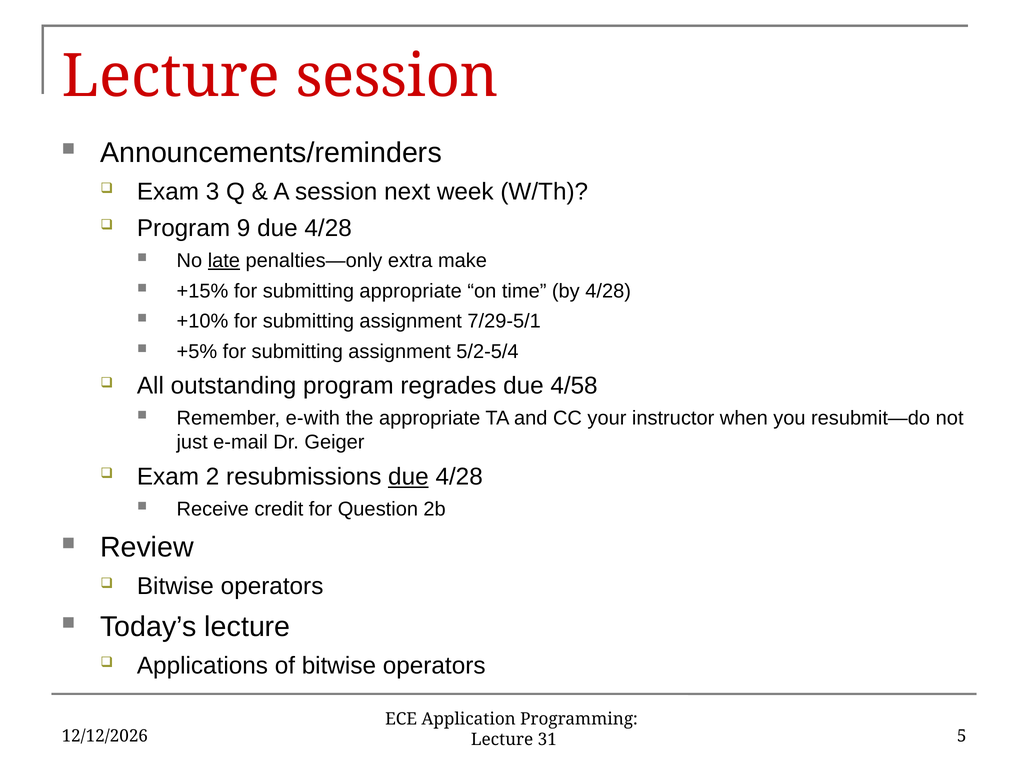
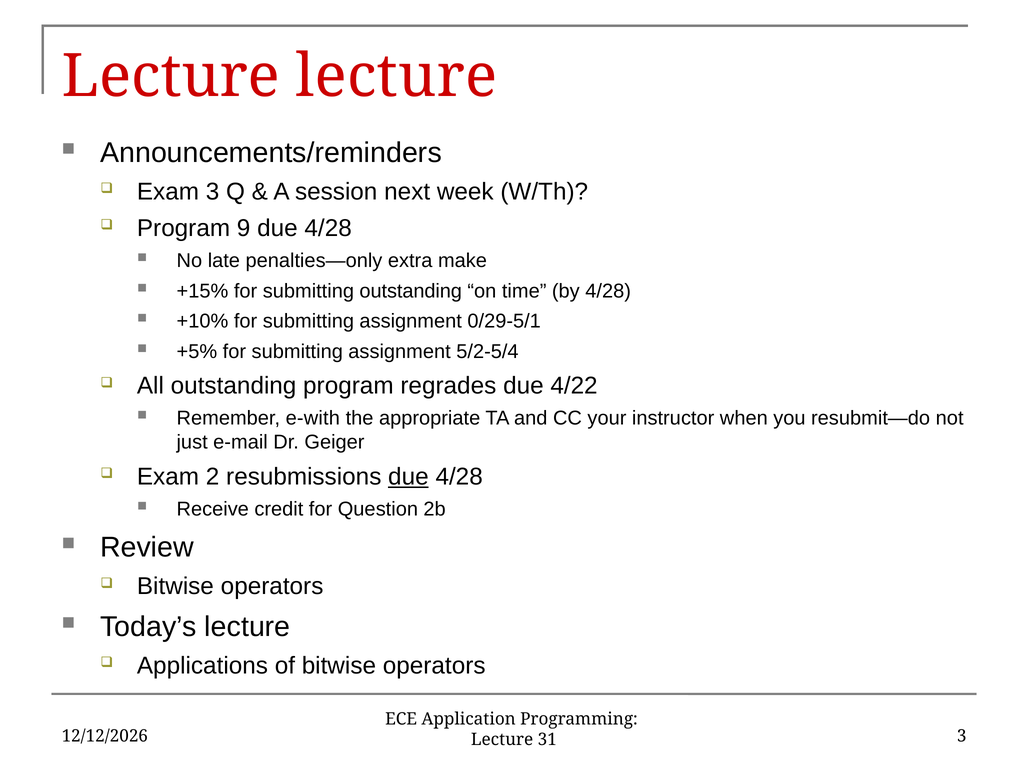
Lecture session: session -> lecture
late underline: present -> none
submitting appropriate: appropriate -> outstanding
7/29-5/1: 7/29-5/1 -> 0/29-5/1
4/58: 4/58 -> 4/22
31 5: 5 -> 3
